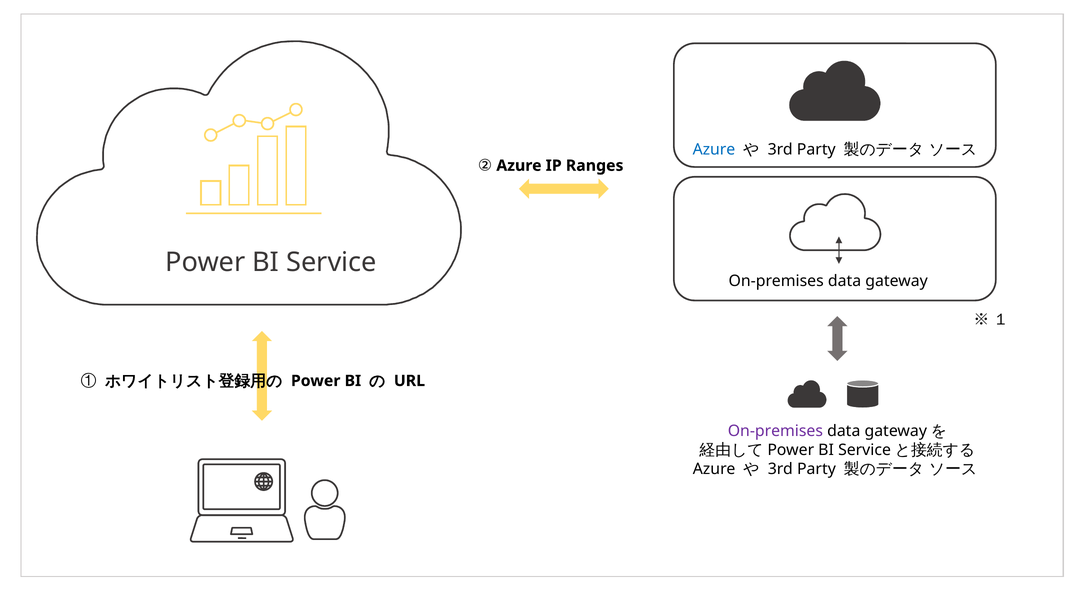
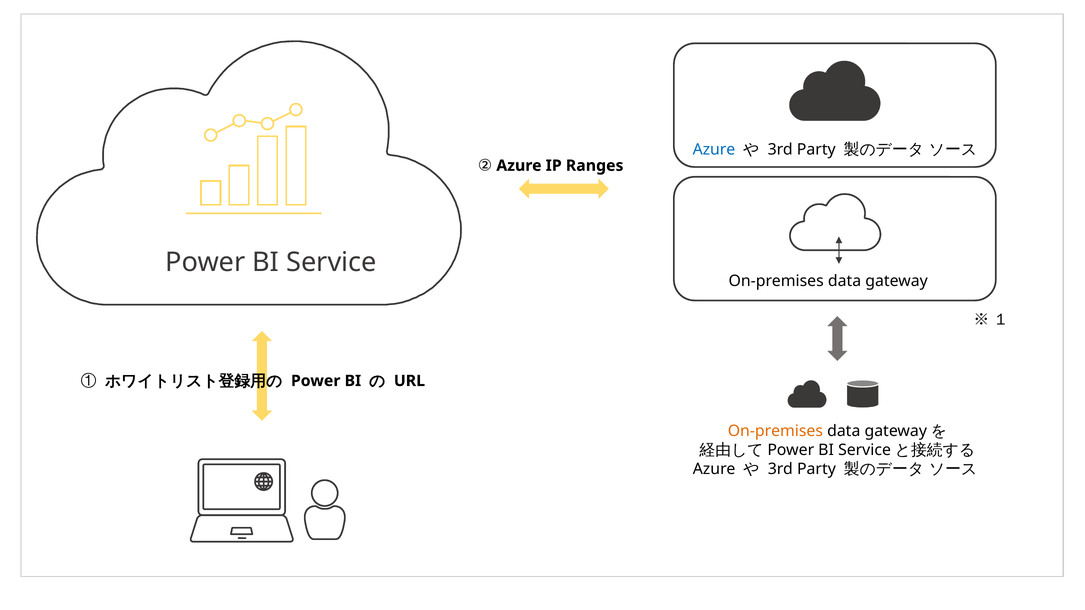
On-premises at (775, 431) colour: purple -> orange
